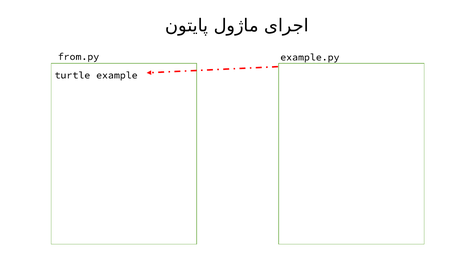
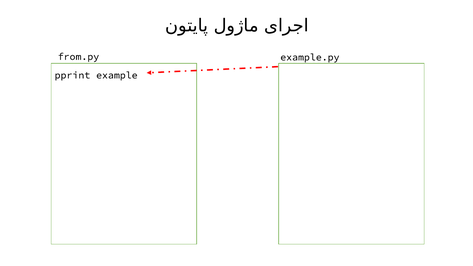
turtle: turtle -> pprint
